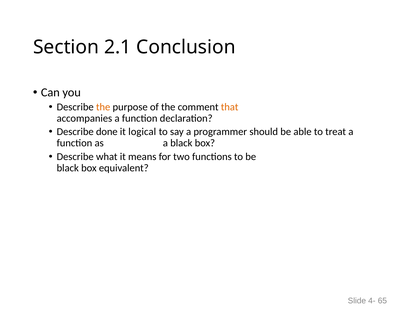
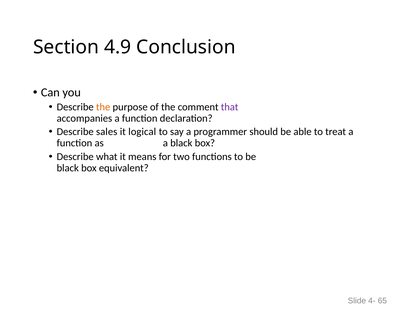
2.1: 2.1 -> 4.9
that colour: orange -> purple
done: done -> sales
